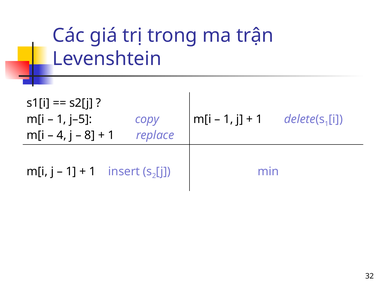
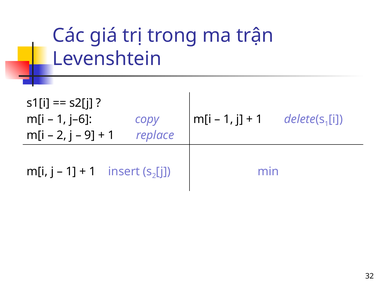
j–5: j–5 -> j–6
4 at (61, 135): 4 -> 2
8: 8 -> 9
